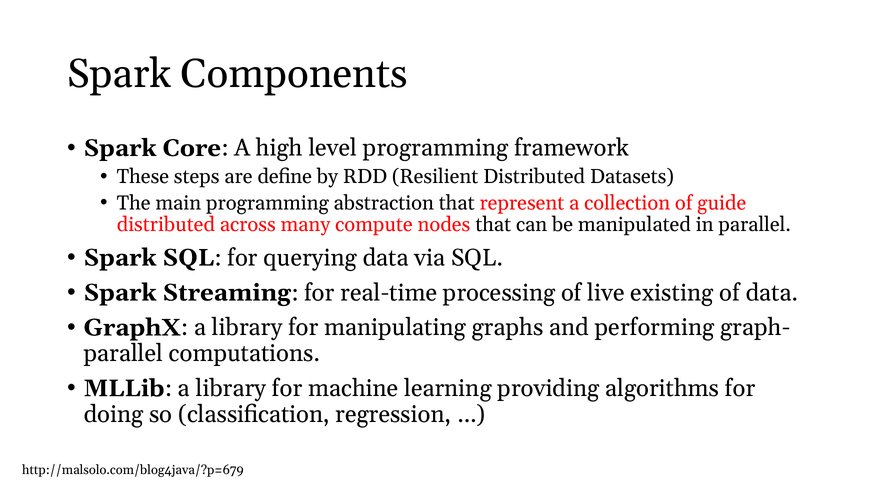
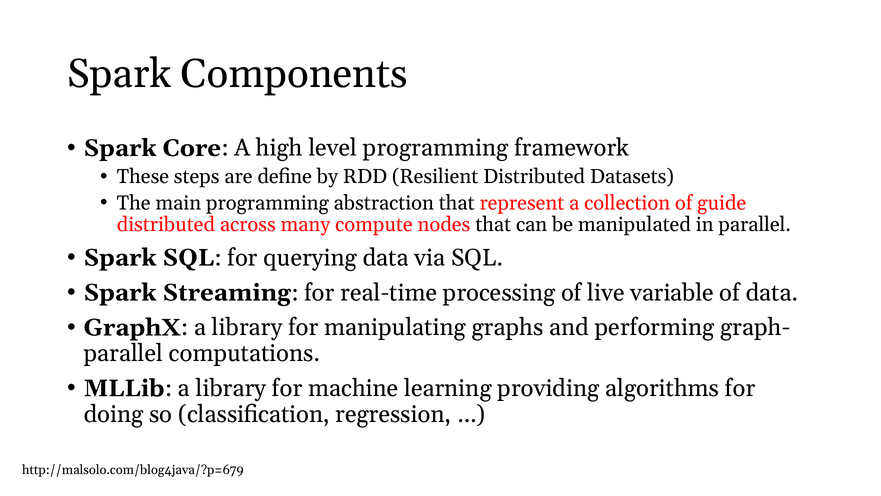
existing: existing -> variable
